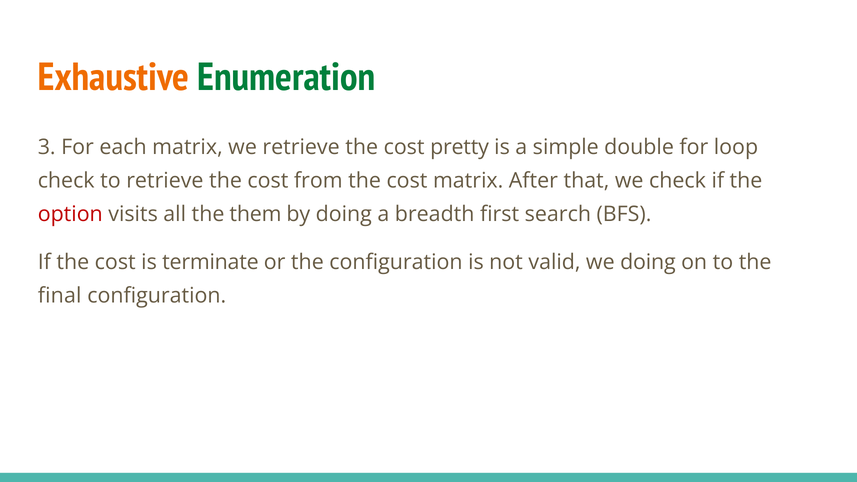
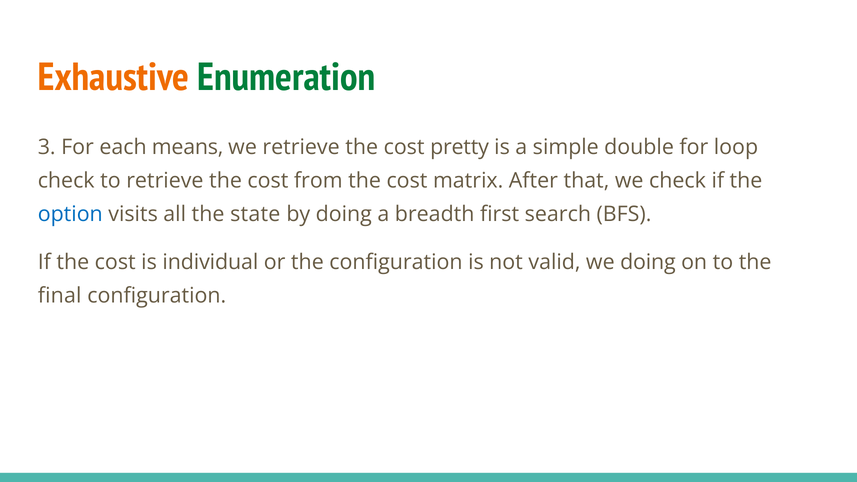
each matrix: matrix -> means
option colour: red -> blue
them: them -> state
terminate: terminate -> individual
